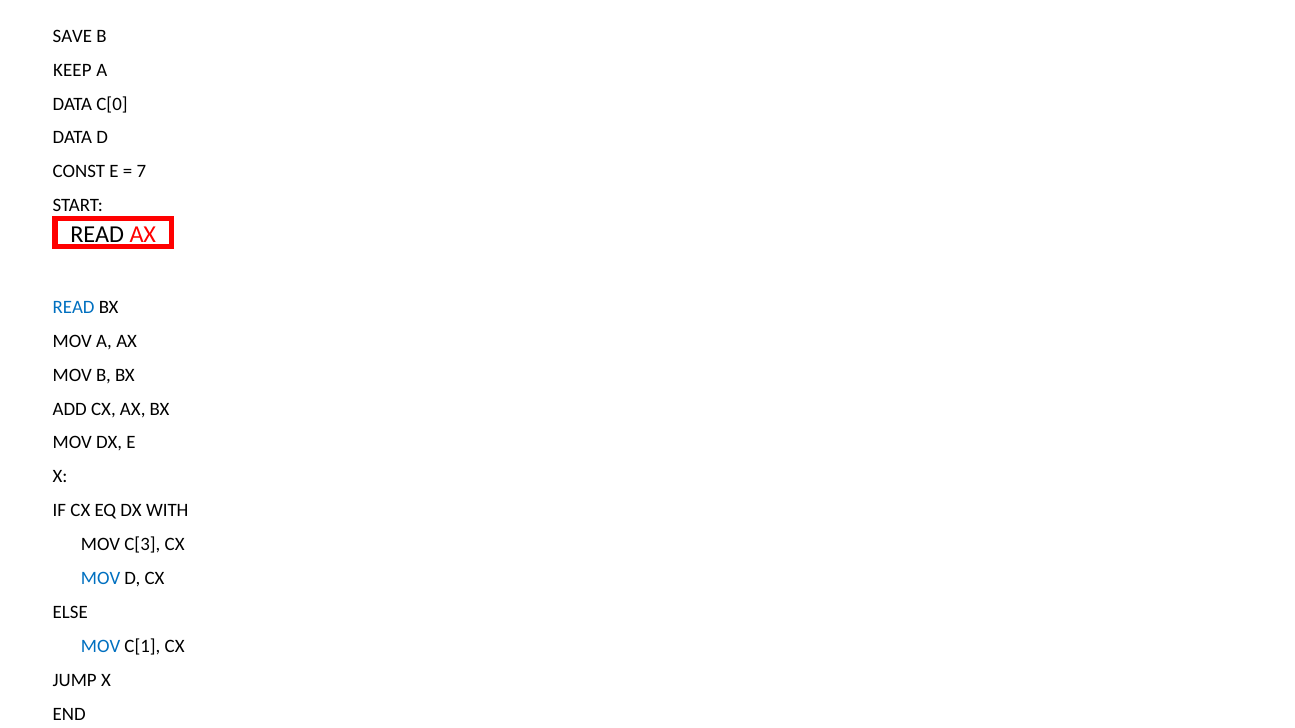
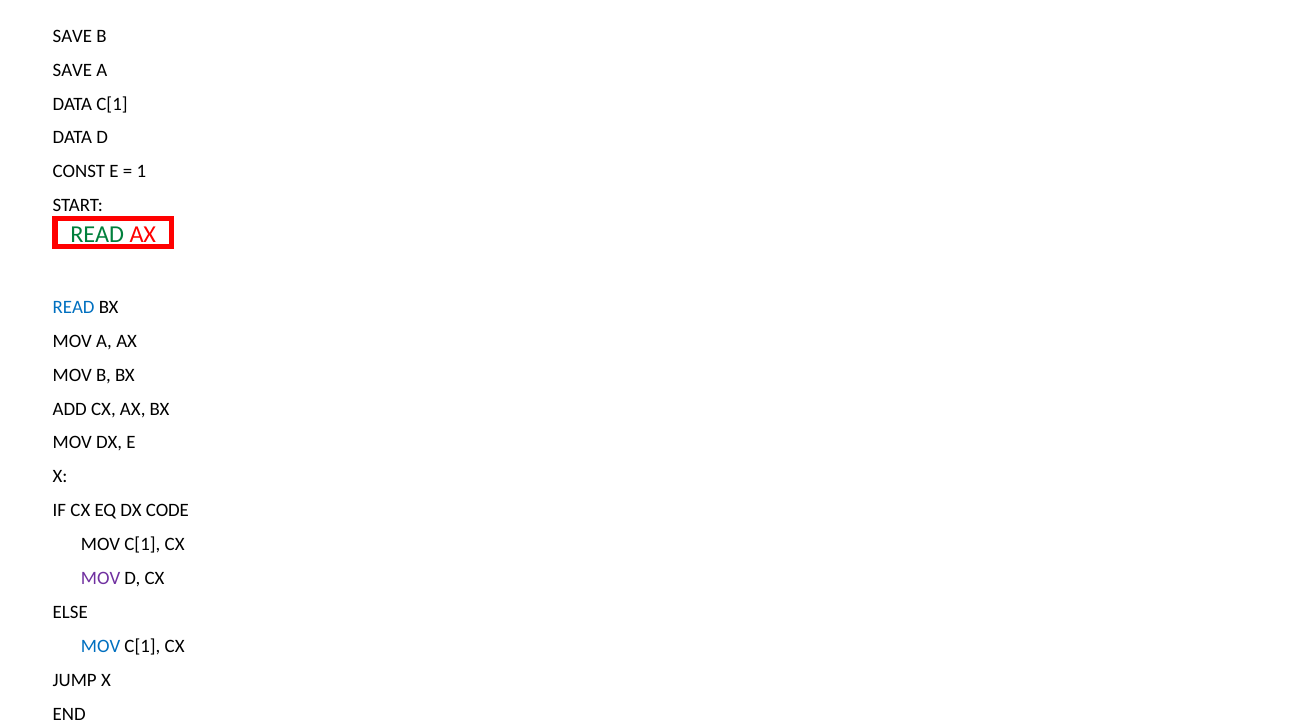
KEEP at (72, 70): KEEP -> SAVE
DATA C[0: C[0 -> C[1
7: 7 -> 1
READ at (97, 234) colour: black -> green
WITH: WITH -> CODE
C[3 at (142, 545): C[3 -> C[1
MOV at (101, 579) colour: blue -> purple
